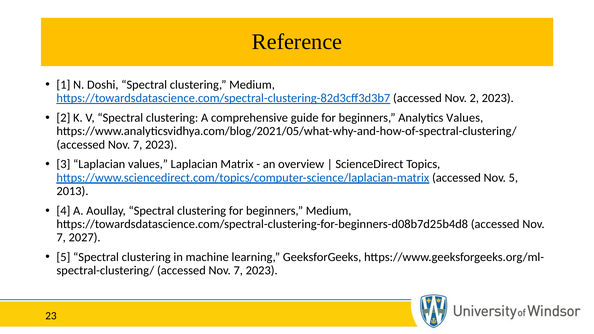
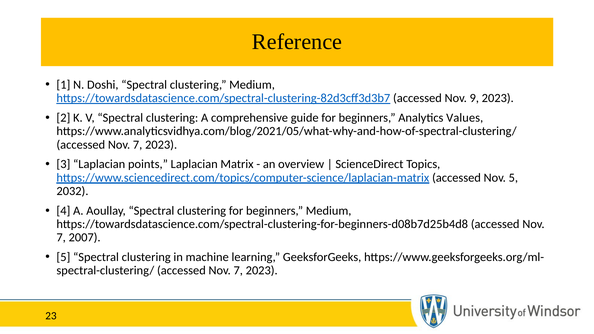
Nov 2: 2 -> 9
Laplacian values: values -> points
2013: 2013 -> 2032
2027: 2027 -> 2007
